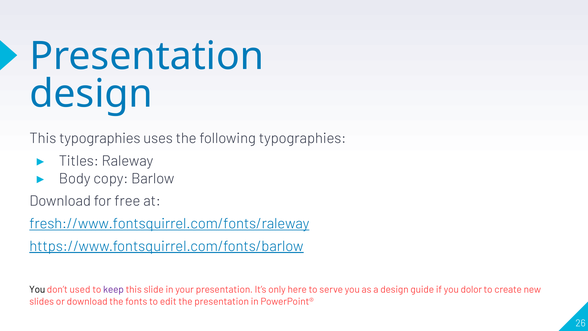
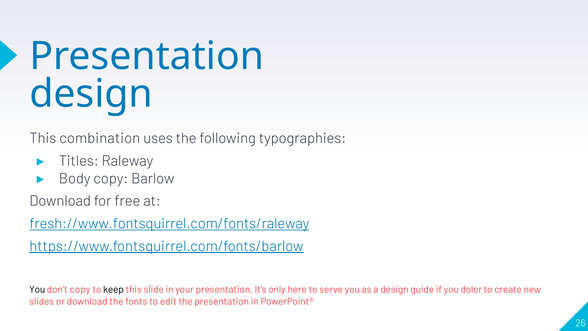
This typographies: typographies -> combination
don’t used: used -> copy
keep colour: purple -> black
